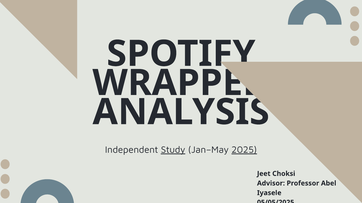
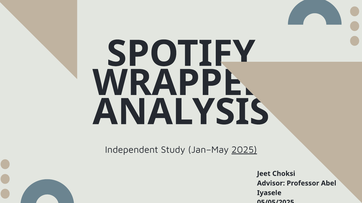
Study underline: present -> none
